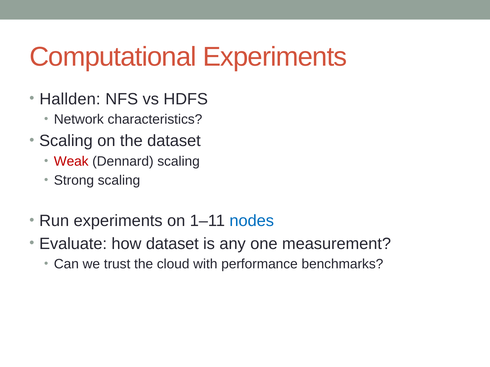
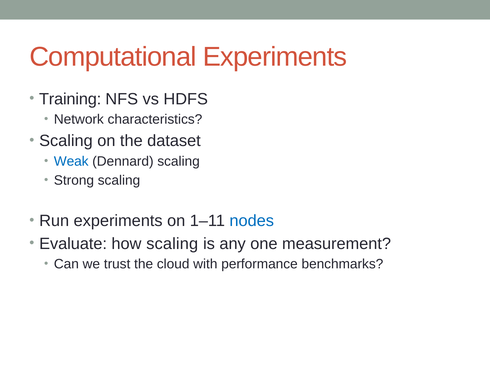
Hallden: Hallden -> Training
Weak colour: red -> blue
how dataset: dataset -> scaling
